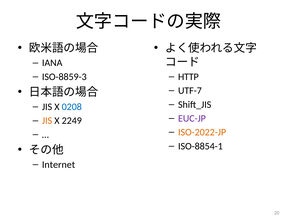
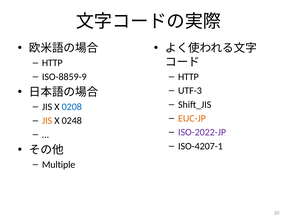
IANA at (52, 63): IANA -> HTTP
ISO-8859-3: ISO-8859-3 -> ISO-8859-9
UTF-7: UTF-7 -> UTF-3
EUC-JP colour: purple -> orange
2249: 2249 -> 0248
ISO-2022-JP colour: orange -> purple
ISO-8854-1: ISO-8854-1 -> ISO-4207-1
Internet: Internet -> Multiple
